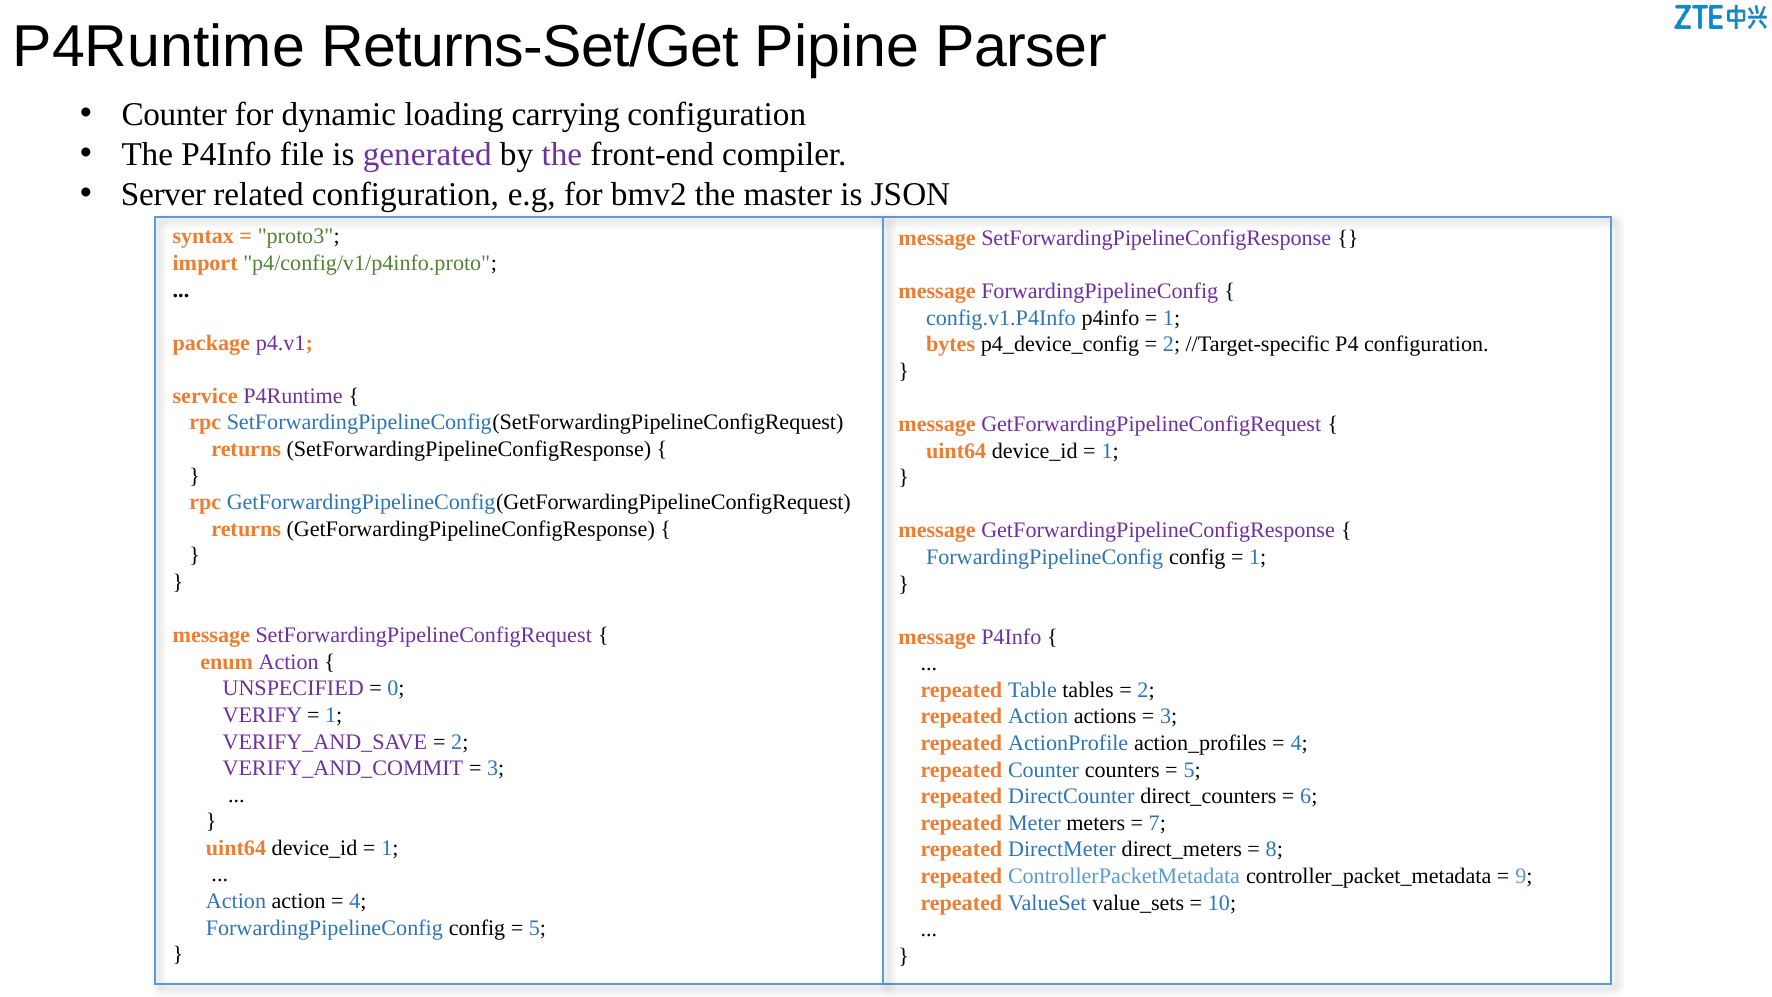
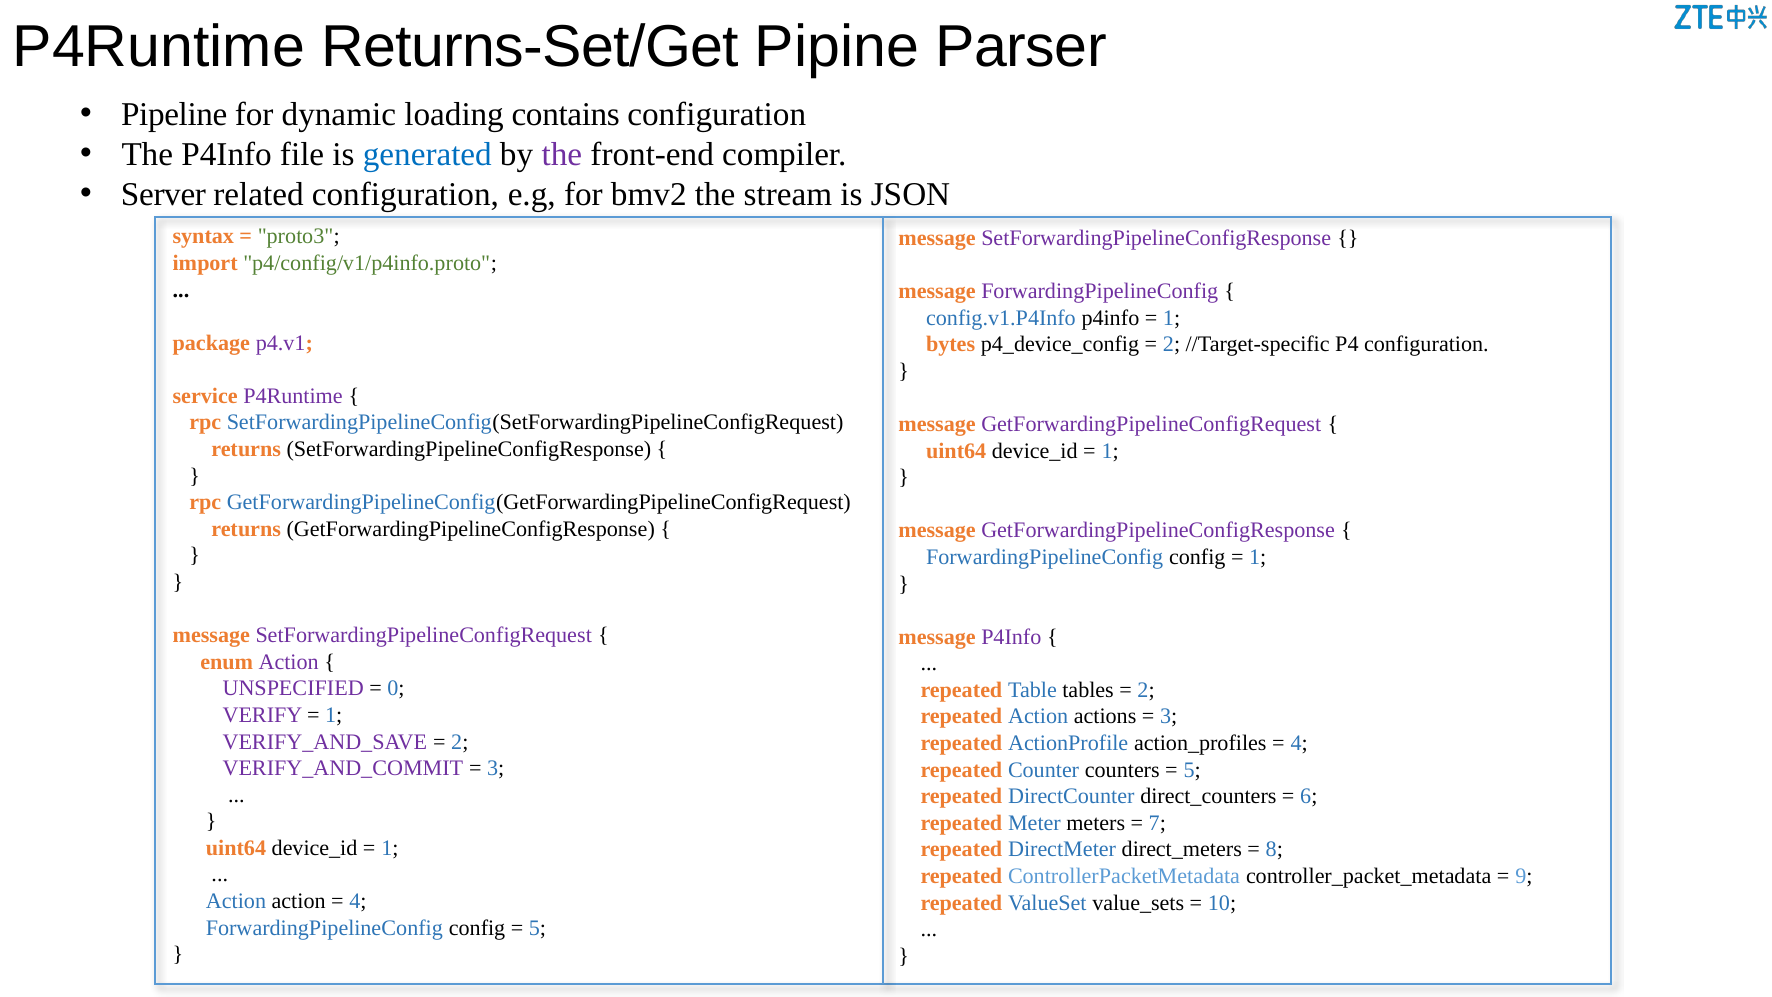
Counter at (174, 115): Counter -> Pipeline
carrying: carrying -> contains
generated colour: purple -> blue
master: master -> stream
